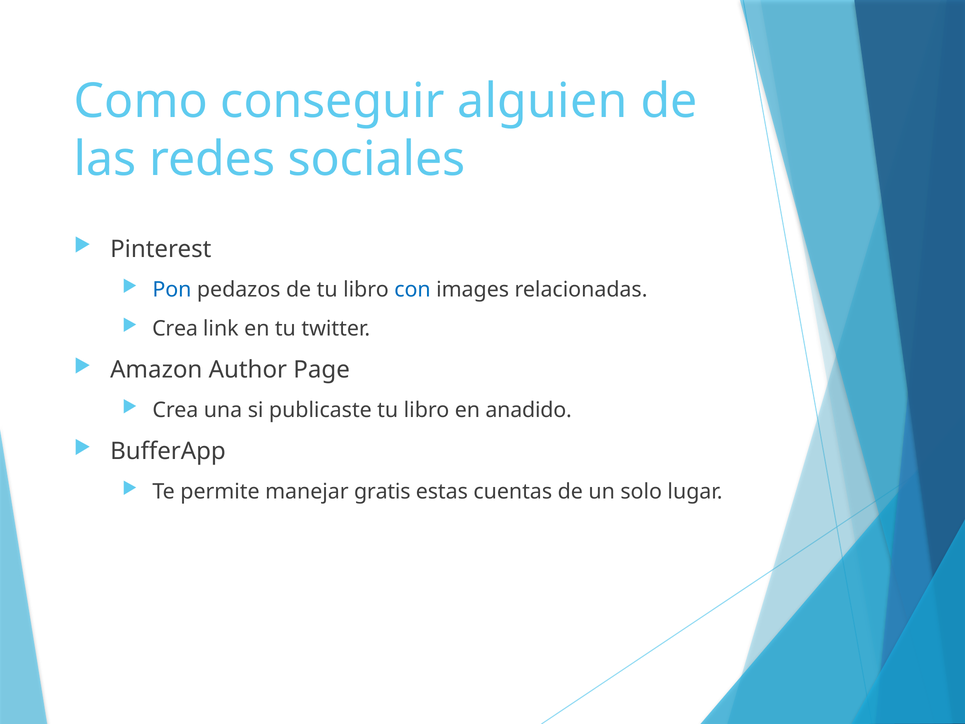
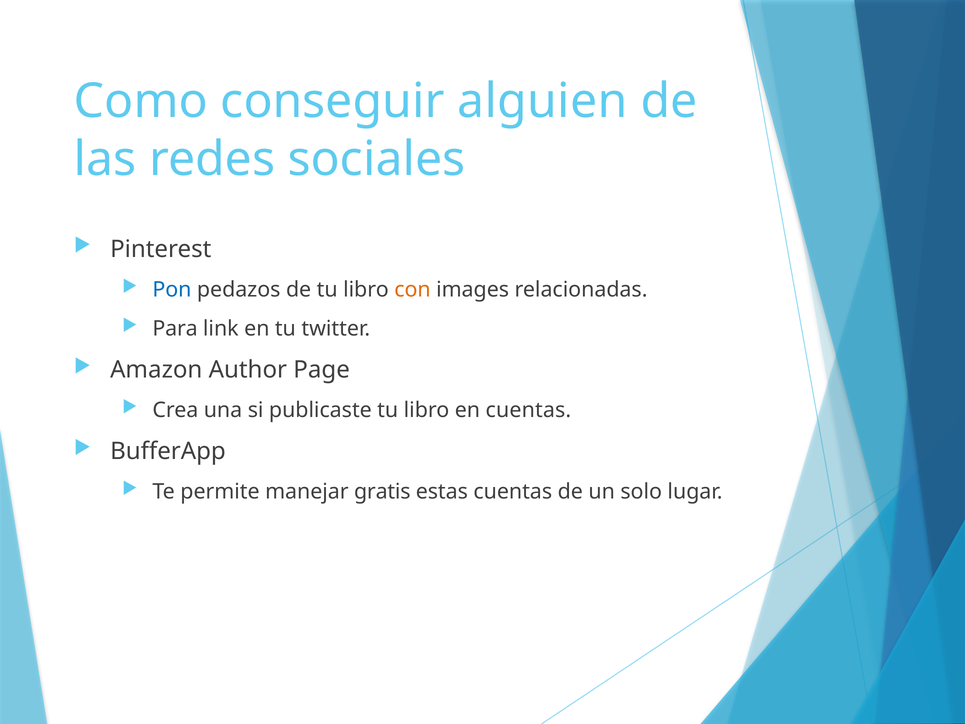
con colour: blue -> orange
Crea at (175, 329): Crea -> Para
en anadido: anadido -> cuentas
